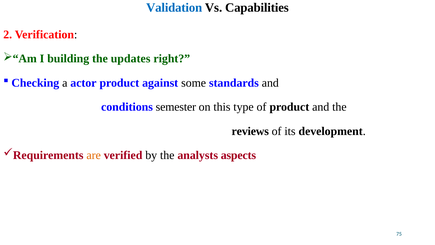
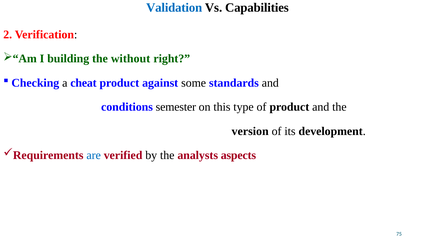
updates: updates -> without
actor: actor -> cheat
reviews: reviews -> version
are colour: orange -> blue
